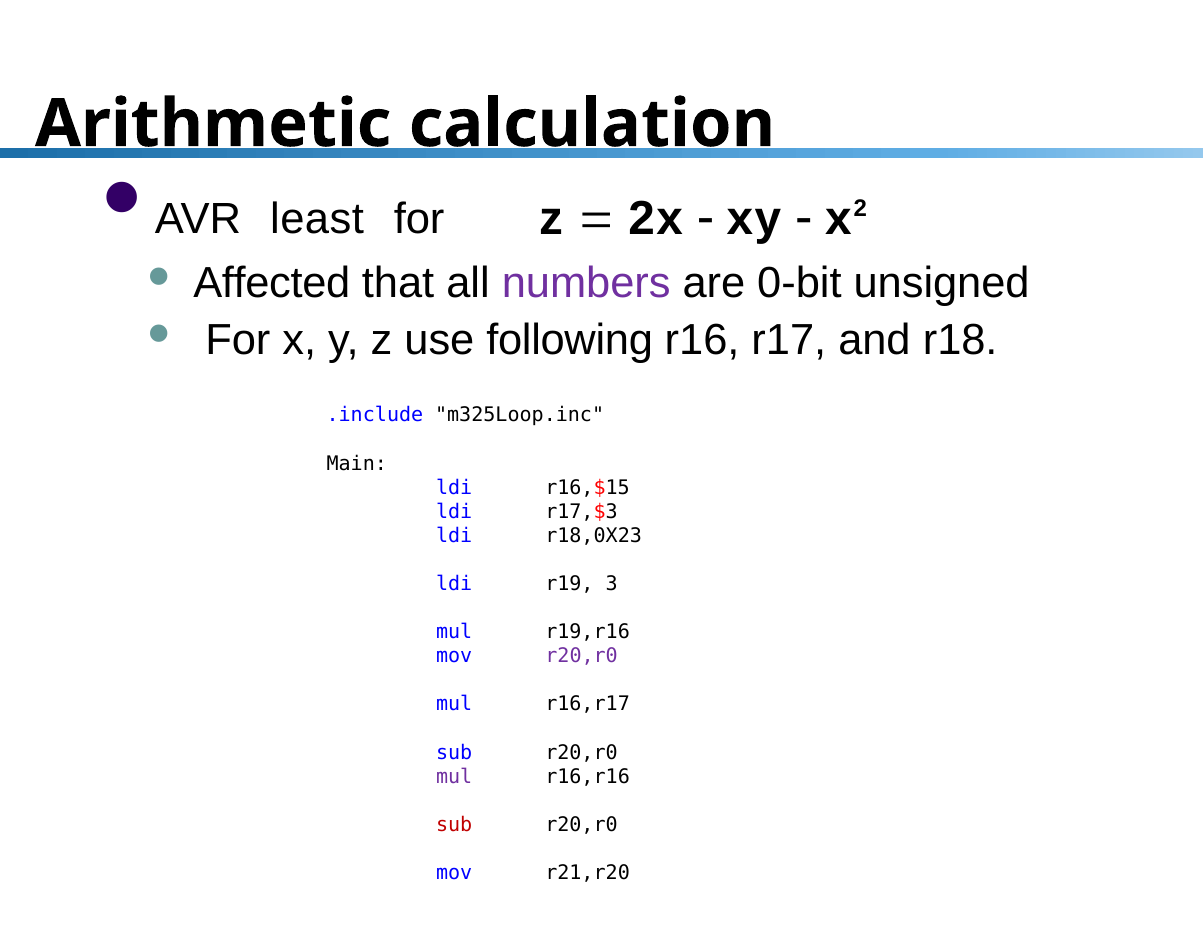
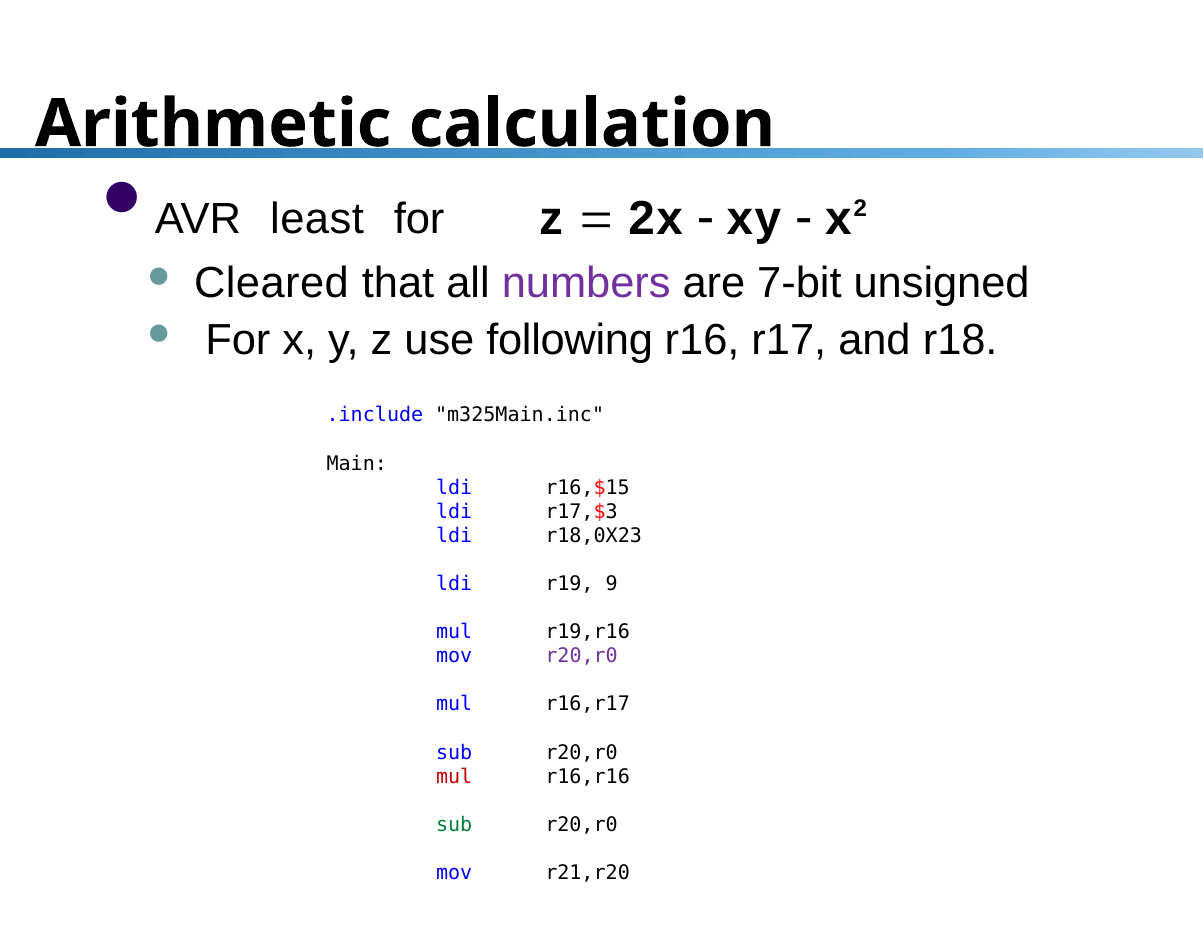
Affected: Affected -> Cleared
0-bit: 0-bit -> 7-bit
m325Loop.inc: m325Loop.inc -> m325Main.inc
3: 3 -> 9
mul at (454, 776) colour: purple -> red
sub at (454, 824) colour: red -> green
